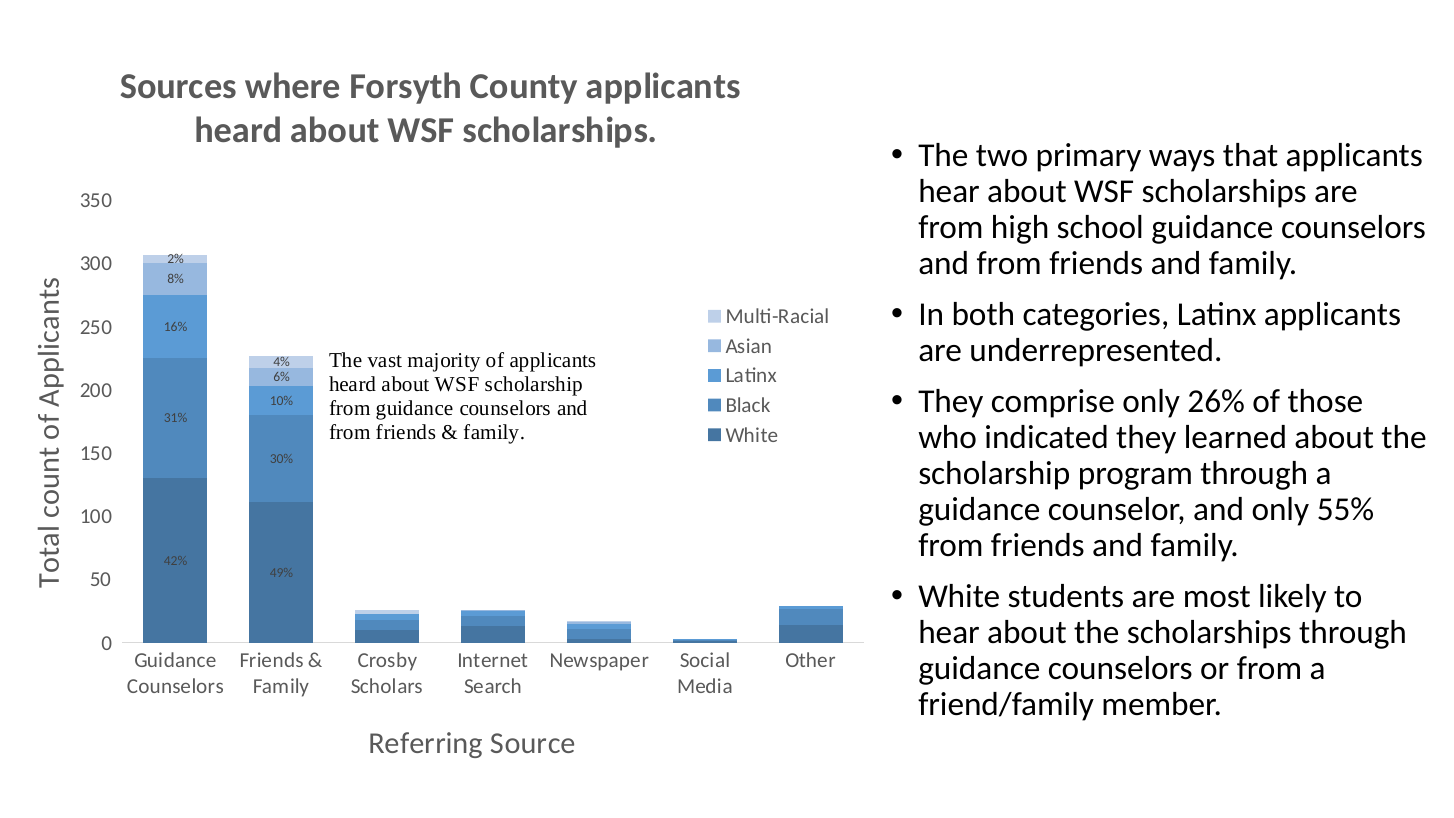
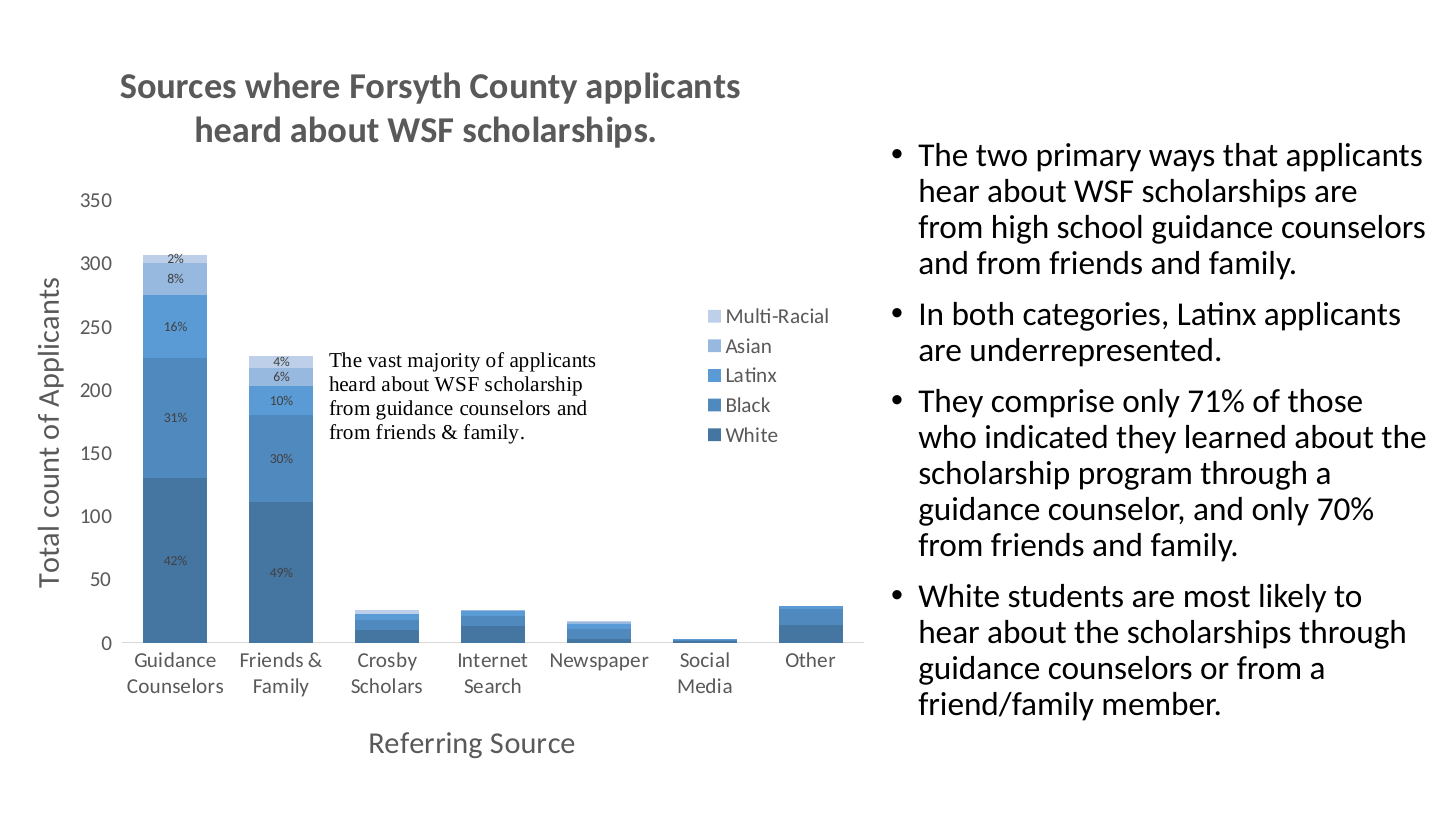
26%: 26% -> 71%
55%: 55% -> 70%
